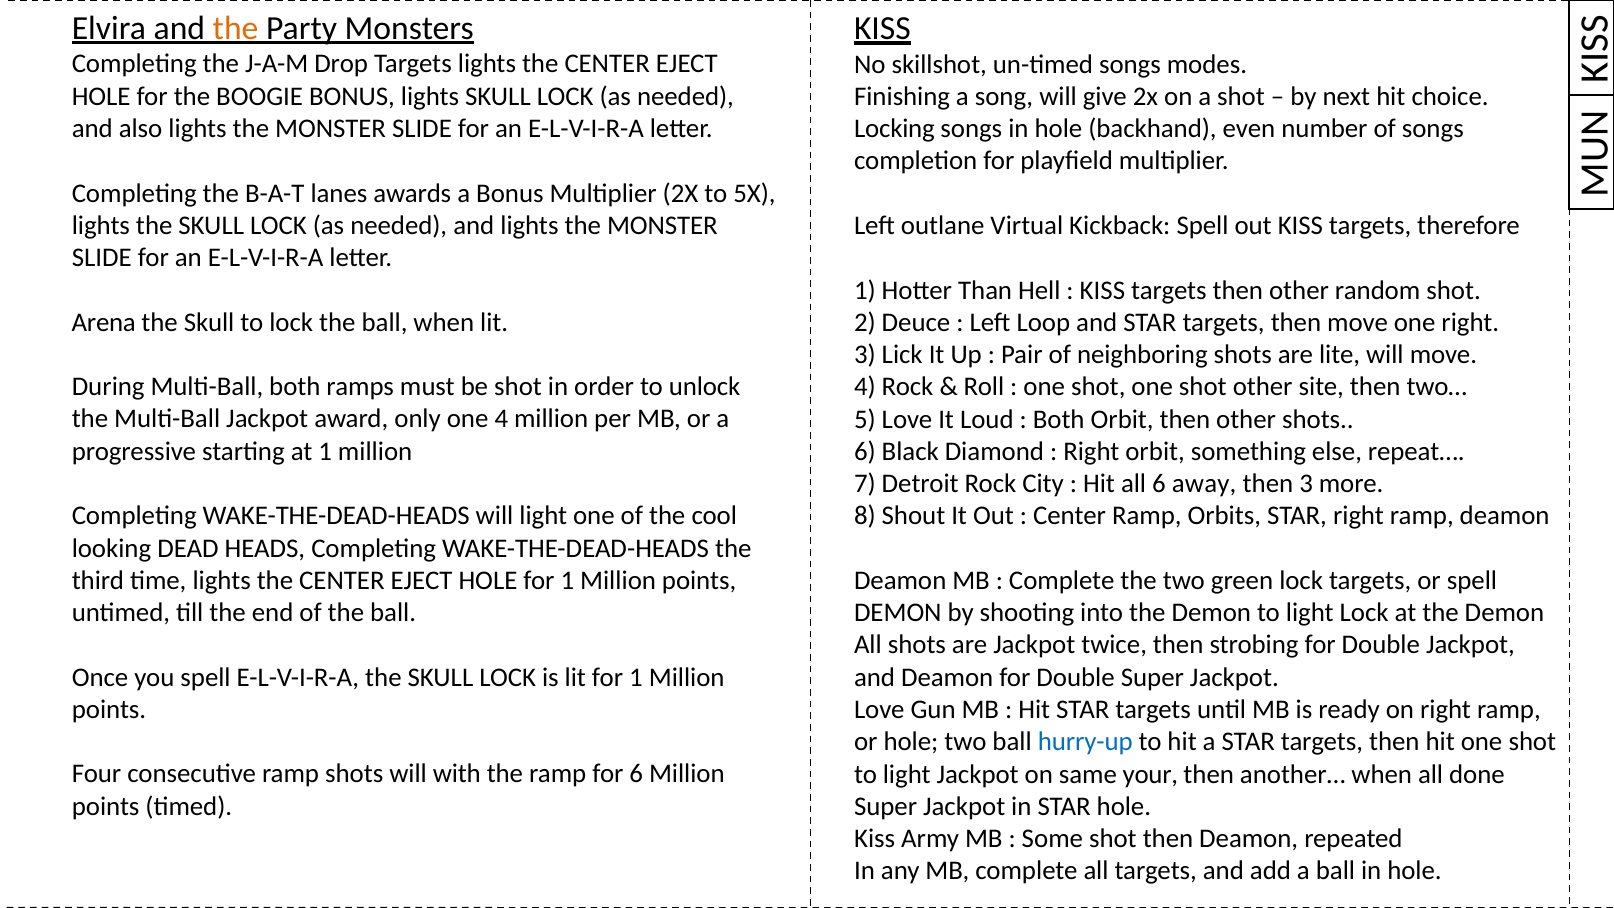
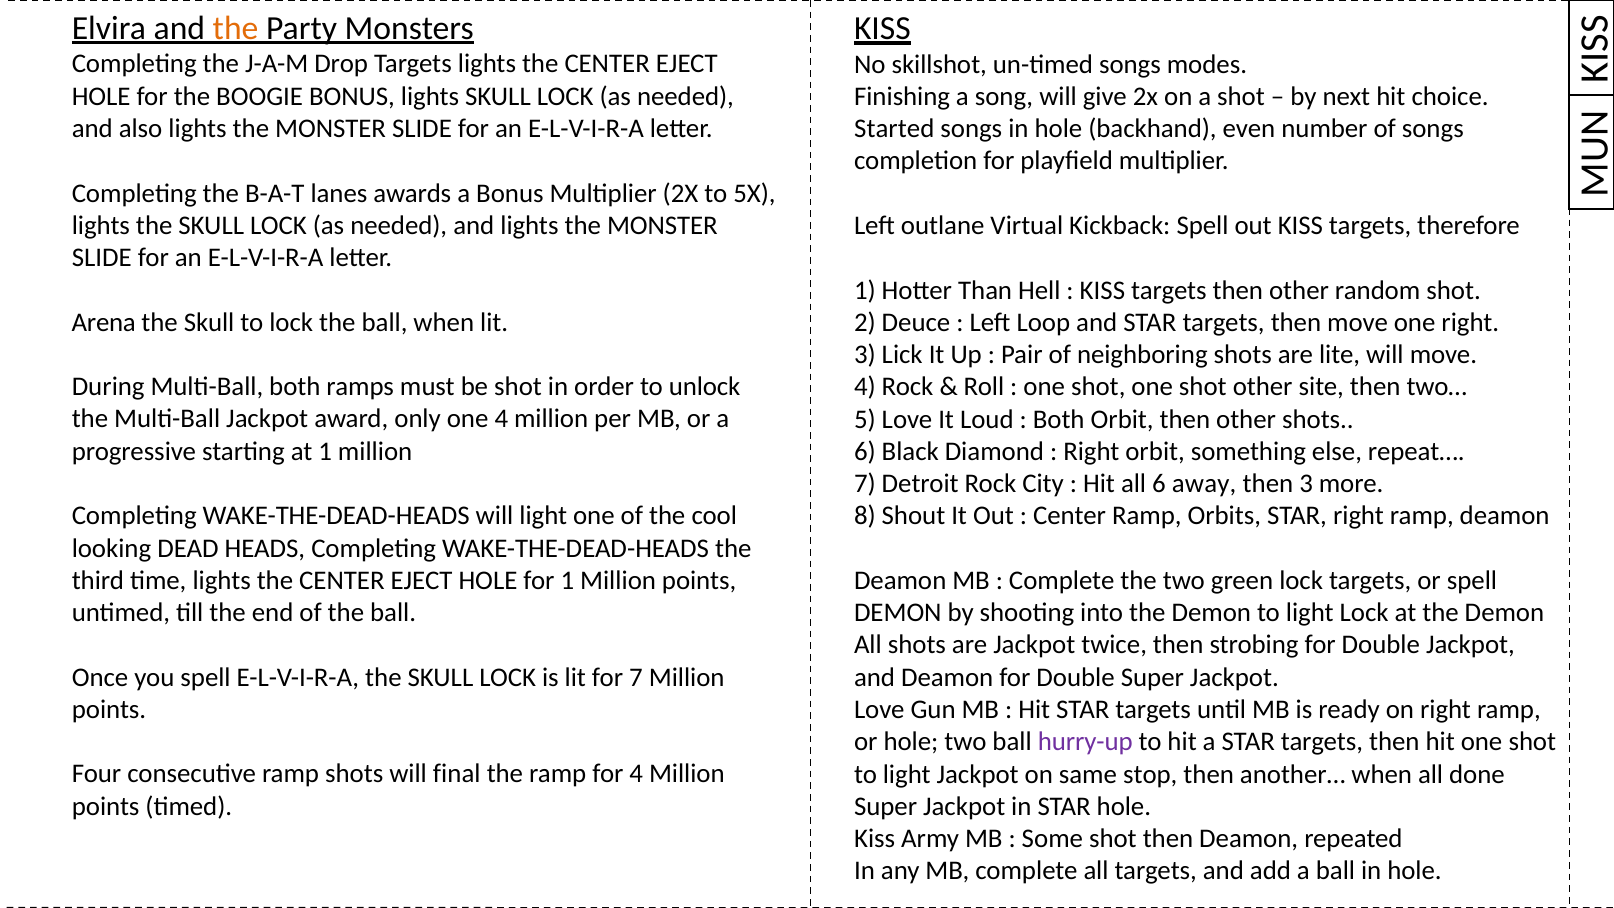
Locking: Locking -> Started
lit for 1: 1 -> 7
hurry-up colour: blue -> purple
with: with -> final
for 6: 6 -> 4
your: your -> stop
